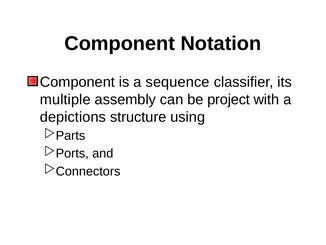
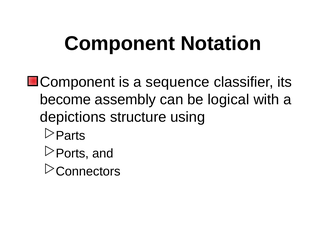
multiple: multiple -> become
project: project -> logical
